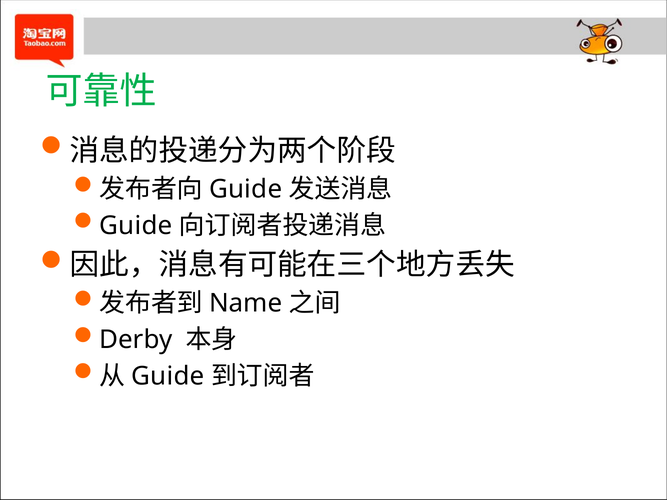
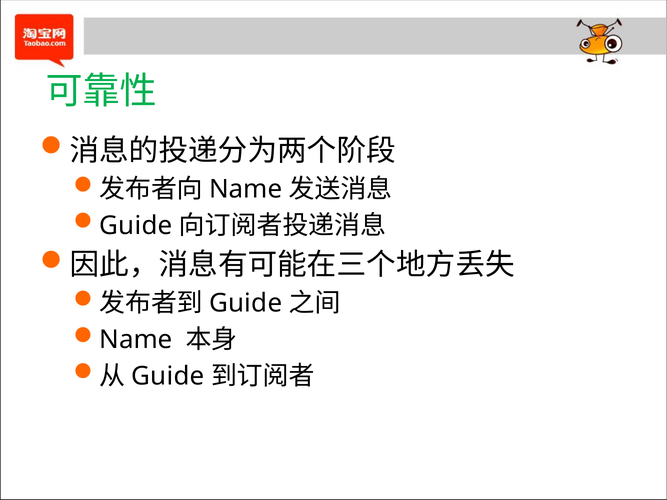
Guide at (246, 189): Guide -> Name
Name at (246, 304): Name -> Guide
Derby at (136, 340): Derby -> Name
